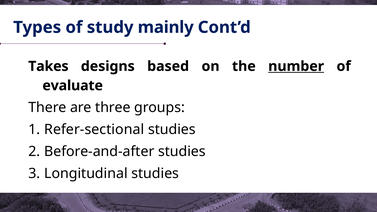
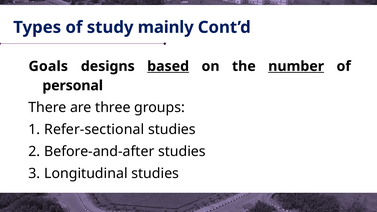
Takes: Takes -> Goals
based underline: none -> present
evaluate: evaluate -> personal
